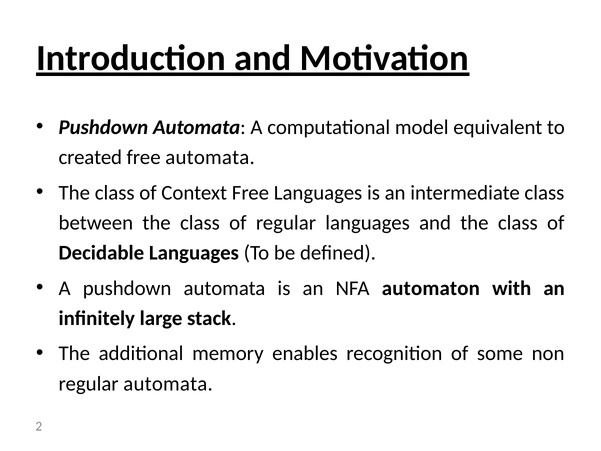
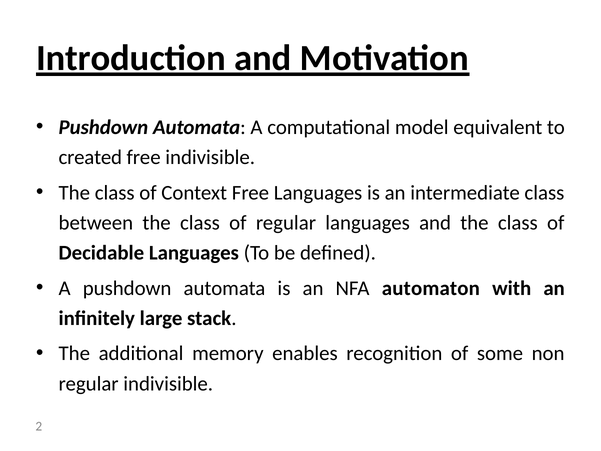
free automata: automata -> indivisible
regular automata: automata -> indivisible
